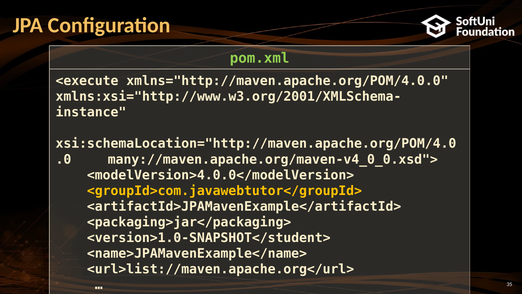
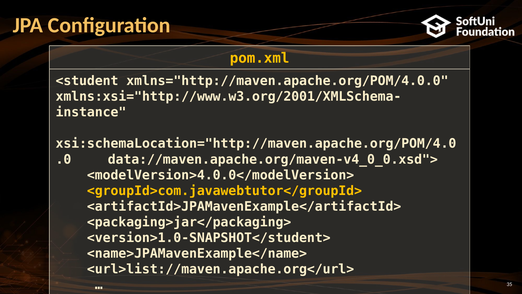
pom.xml colour: light green -> yellow
<execute: <execute -> <student
many://maven.apache.org/maven-v4_0_0.xsd">: many://maven.apache.org/maven-v4_0_0.xsd"> -> data://maven.apache.org/maven-v4_0_0.xsd">
